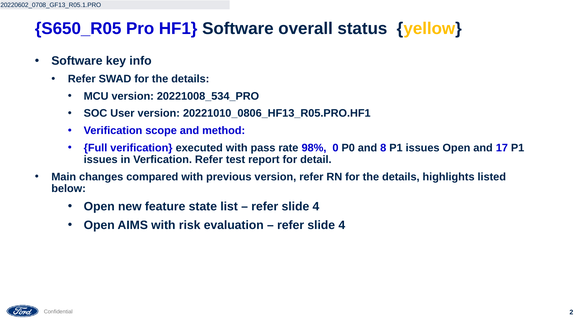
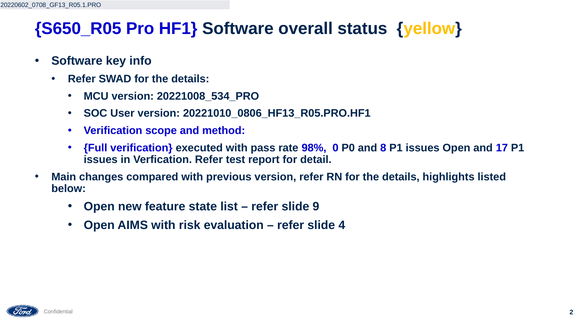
4 at (316, 206): 4 -> 9
